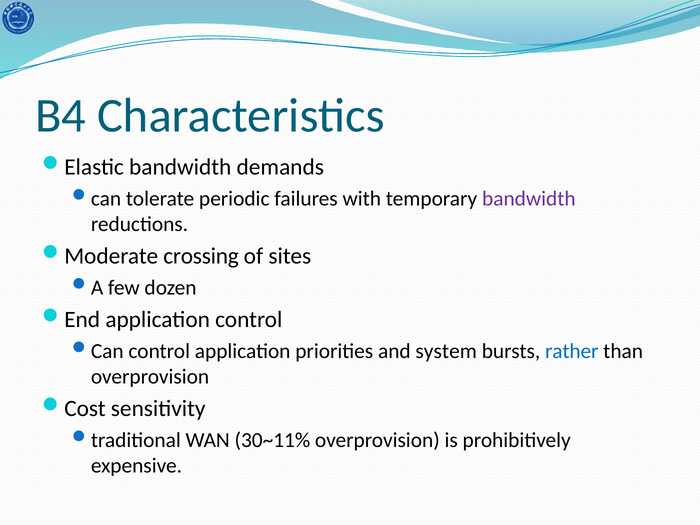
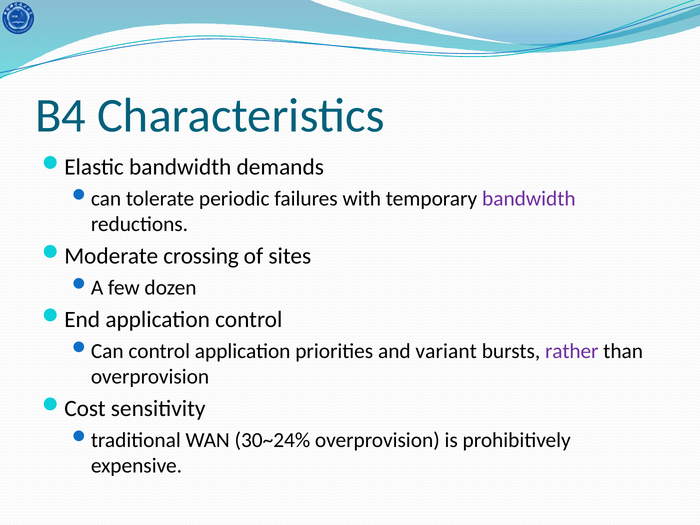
system: system -> variant
rather colour: blue -> purple
30~11%: 30~11% -> 30~24%
